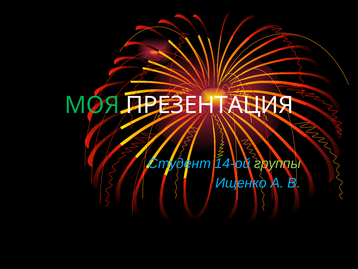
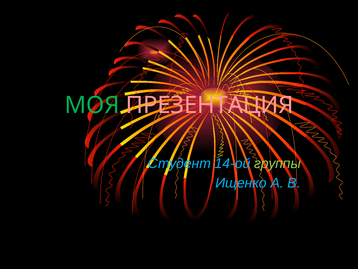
ПРЕЗЕНТАЦИЯ colour: white -> pink
